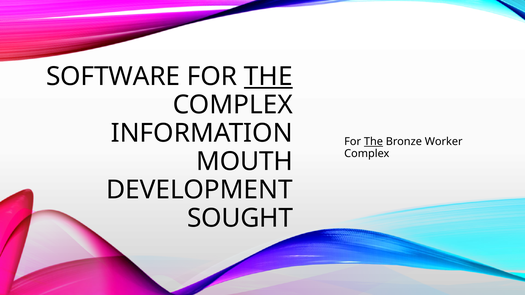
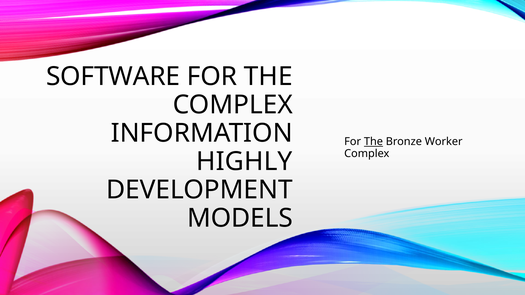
THE at (268, 77) underline: present -> none
MOUTH: MOUTH -> HIGHLY
SOUGHT: SOUGHT -> MODELS
